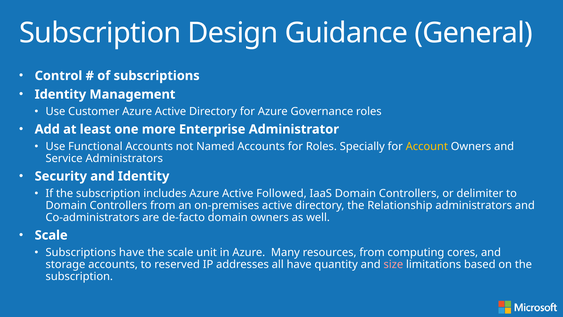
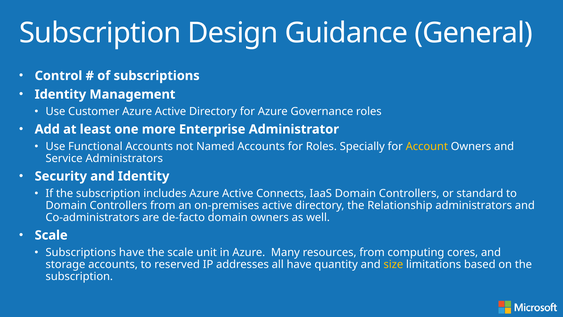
Followed: Followed -> Connects
delimiter: delimiter -> standard
size colour: pink -> yellow
